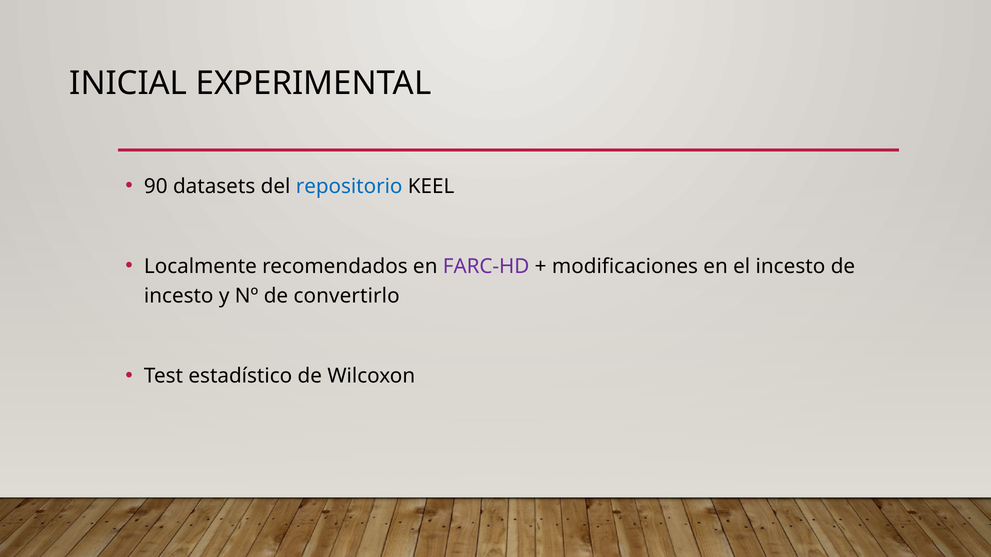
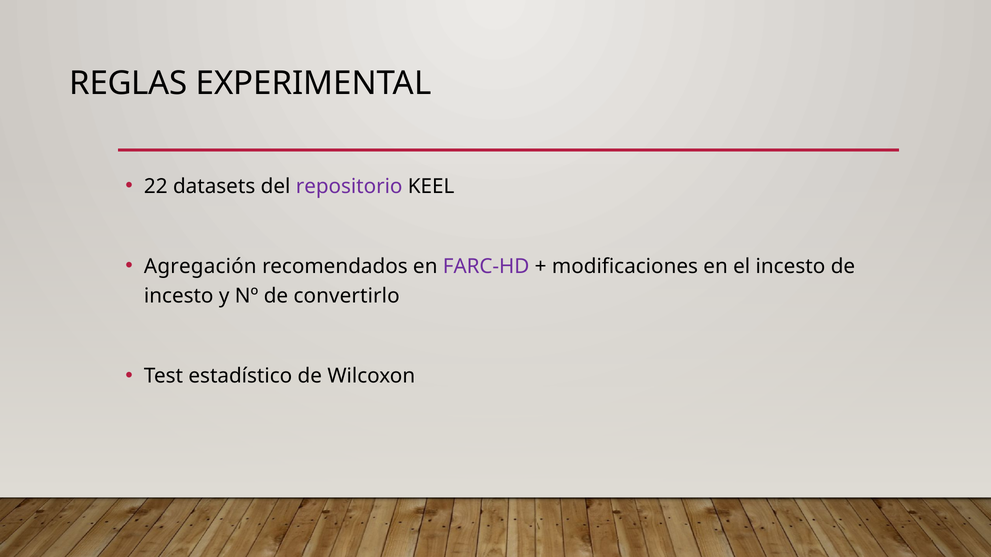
INICIAL: INICIAL -> REGLAS
90: 90 -> 22
repositorio colour: blue -> purple
Localmente: Localmente -> Agregación
